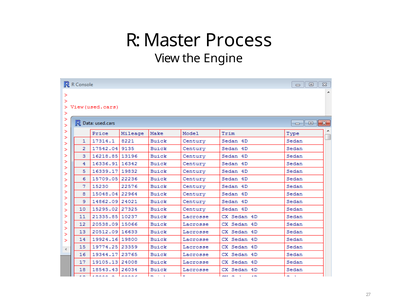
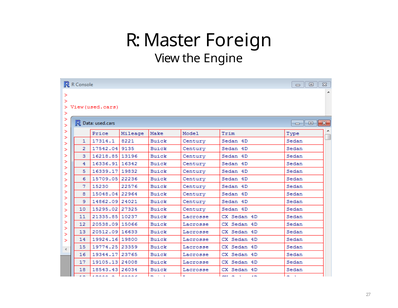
Process: Process -> Foreign
